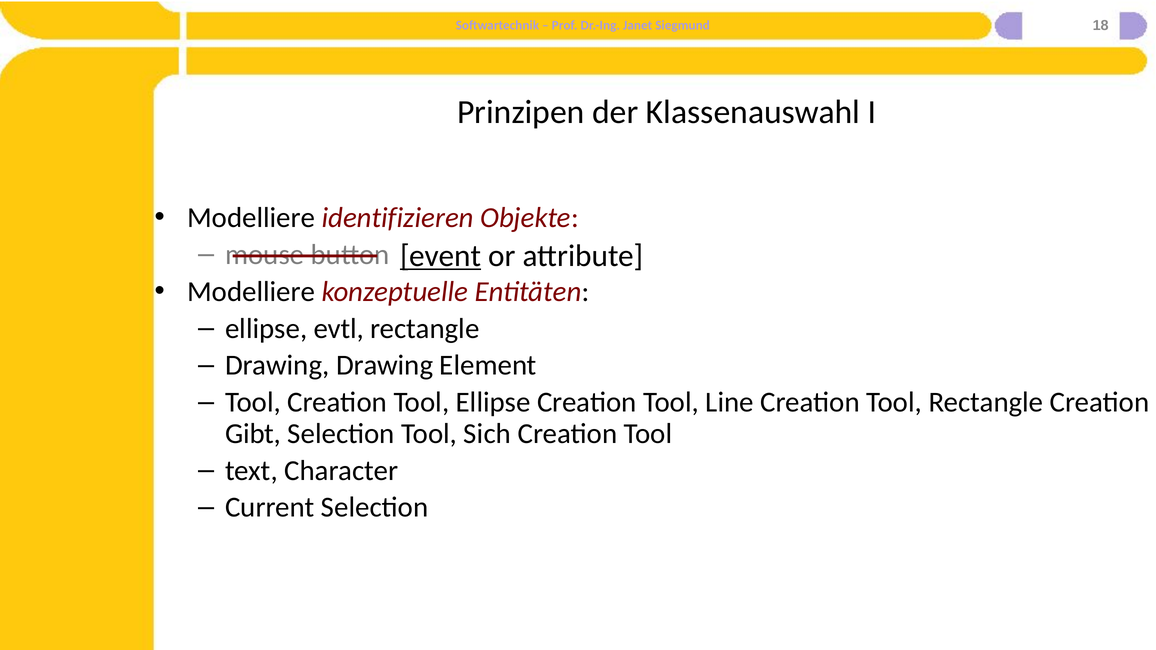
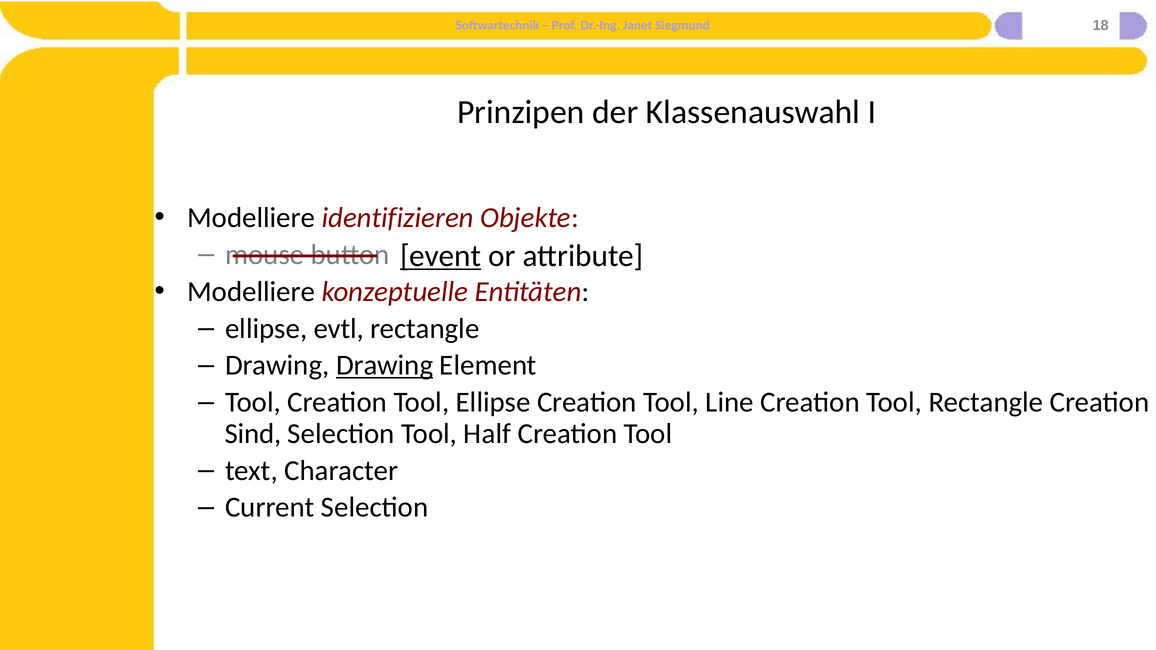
Drawing at (385, 366) underline: none -> present
Gibt: Gibt -> Sind
Sich: Sich -> Half
